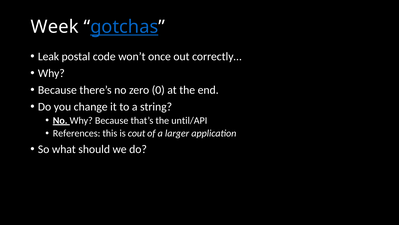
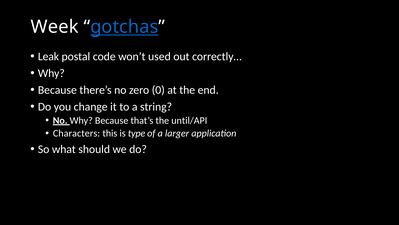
once: once -> used
References: References -> Characters
cout: cout -> type
